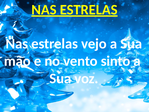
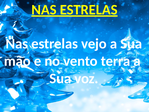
sinto: sinto -> terra
